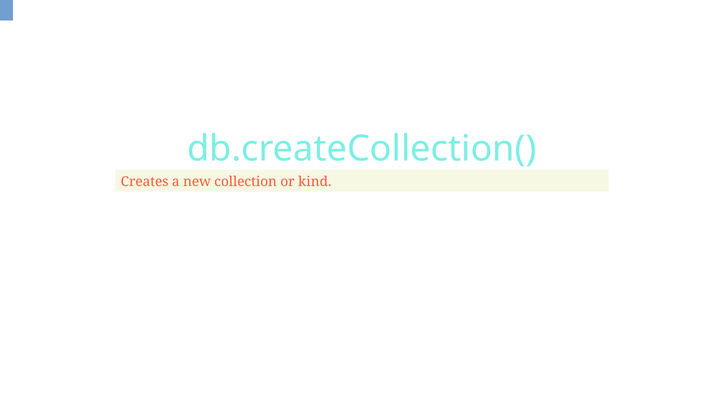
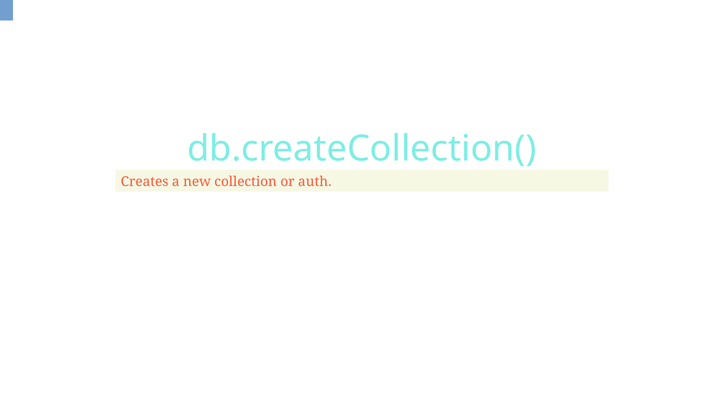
kind: kind -> auth
